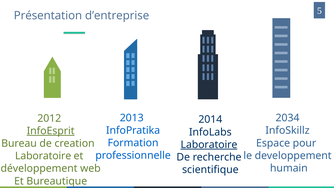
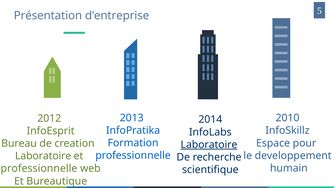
2034: 2034 -> 2010
InfoEsprit underline: present -> none
développement at (39, 168): développement -> professionnelle
